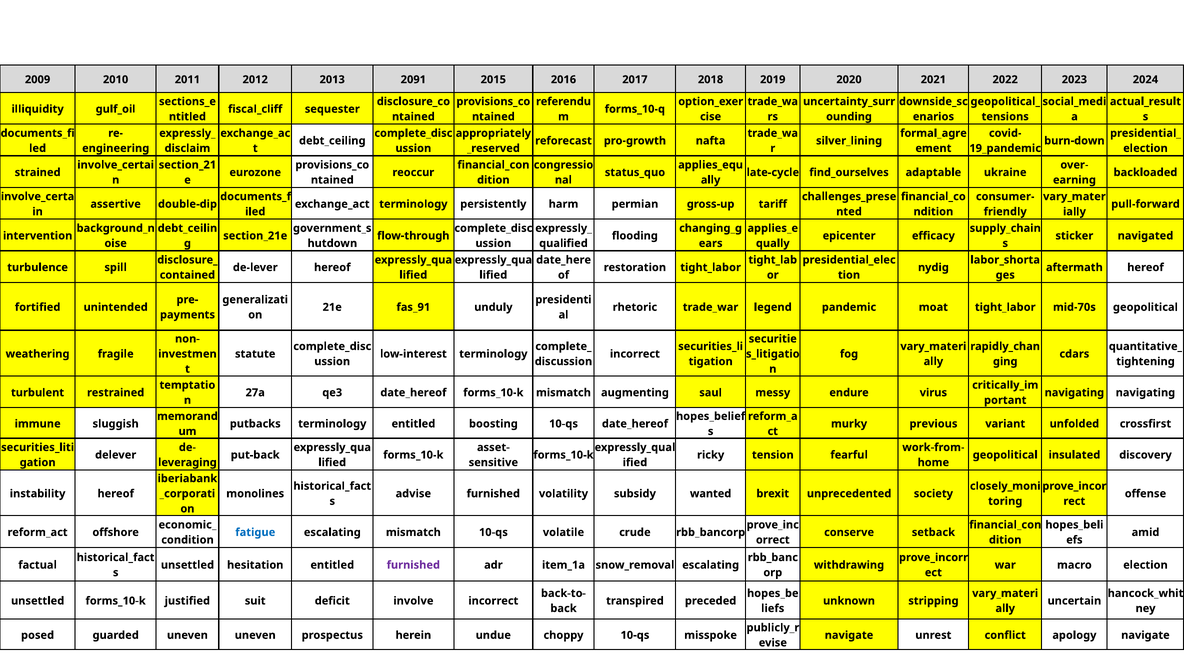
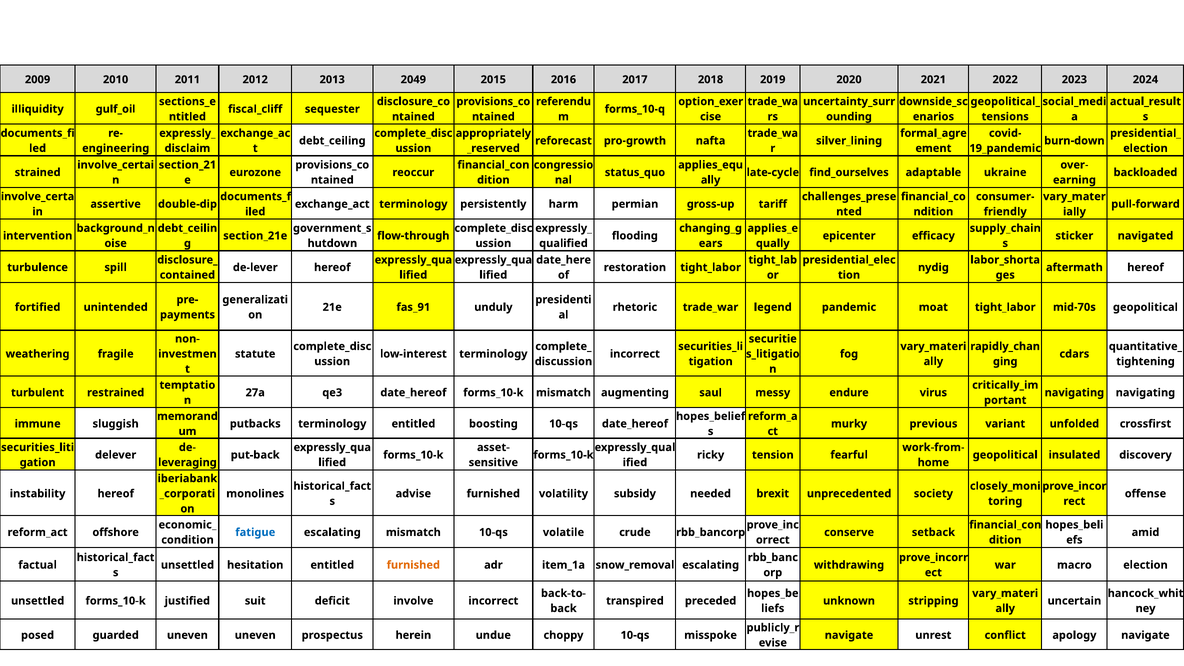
2091: 2091 -> 2049
wanted: wanted -> needed
furnished at (413, 565) colour: purple -> orange
